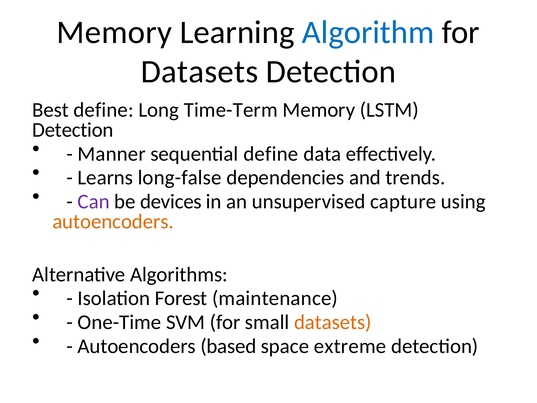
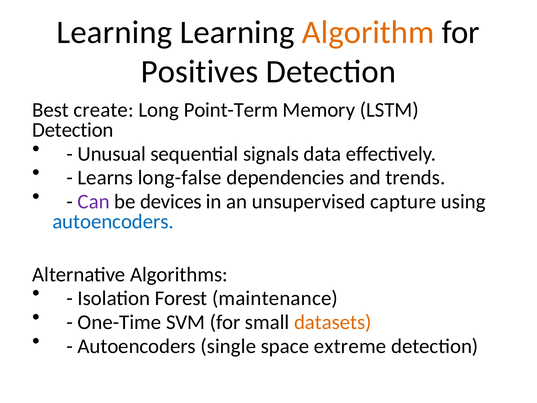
Memory at (114, 32): Memory -> Learning
Algorithm colour: blue -> orange
Datasets at (199, 72): Datasets -> Positives
Best define: define -> create
Time-Term: Time-Term -> Point-Term
Manner: Manner -> Unusual
sequential define: define -> signals
autoencoders at (113, 222) colour: orange -> blue
based: based -> single
